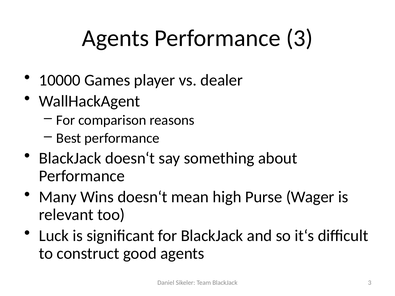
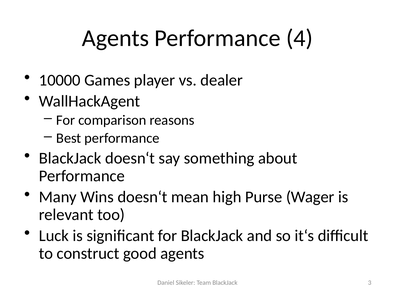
Performance 3: 3 -> 4
